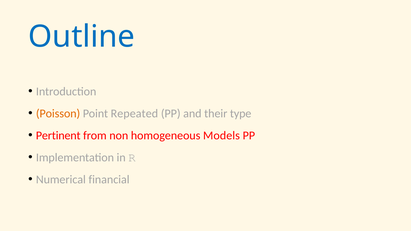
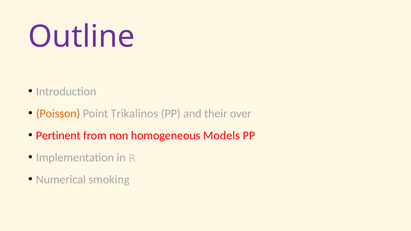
Outline colour: blue -> purple
Repeated: Repeated -> Trikalinos
type: type -> over
financial: financial -> smoking
